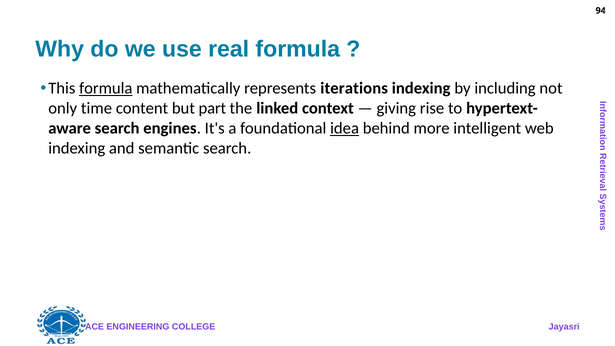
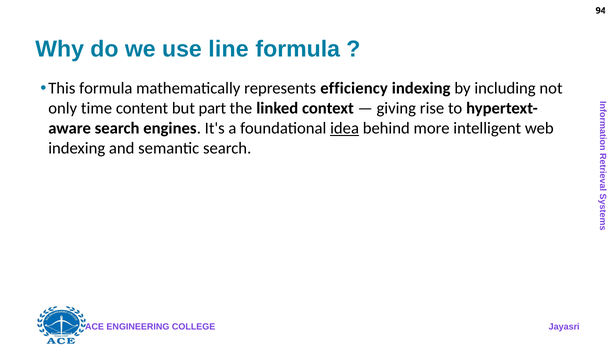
real: real -> line
formula at (106, 88) underline: present -> none
iterations: iterations -> efficiency
